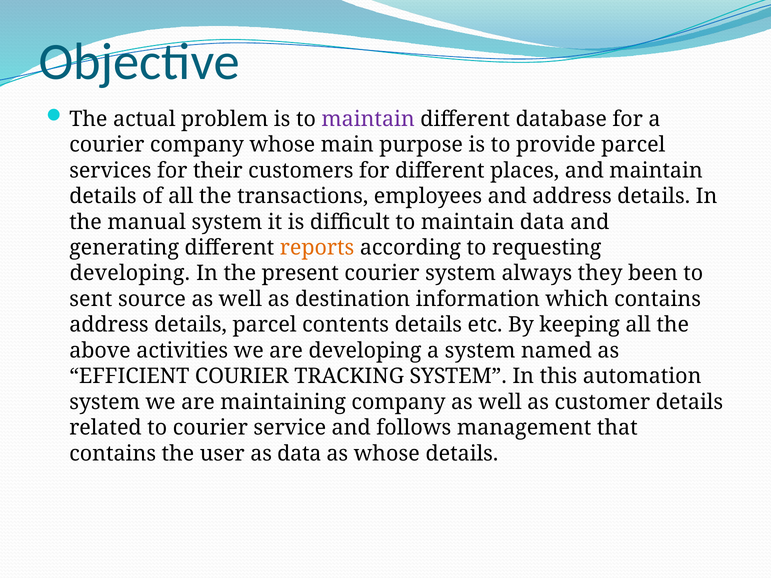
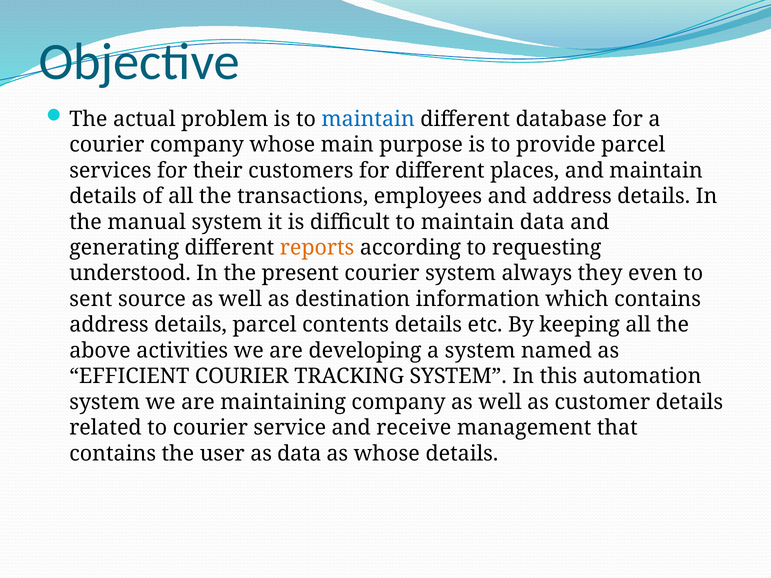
maintain at (368, 119) colour: purple -> blue
developing at (130, 274): developing -> understood
been: been -> even
follows: follows -> receive
